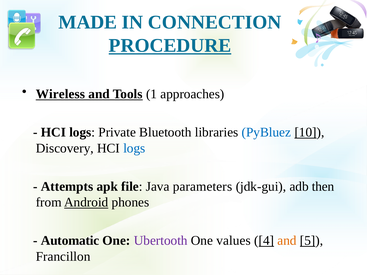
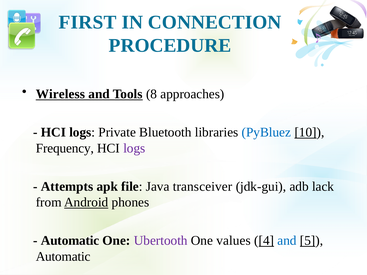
MADE: MADE -> FIRST
PROCEDURE underline: present -> none
1: 1 -> 8
Discovery: Discovery -> Frequency
logs at (134, 148) colour: blue -> purple
parameters: parameters -> transceiver
then: then -> lack
and at (287, 241) colour: orange -> blue
Francillon at (63, 257): Francillon -> Automatic
